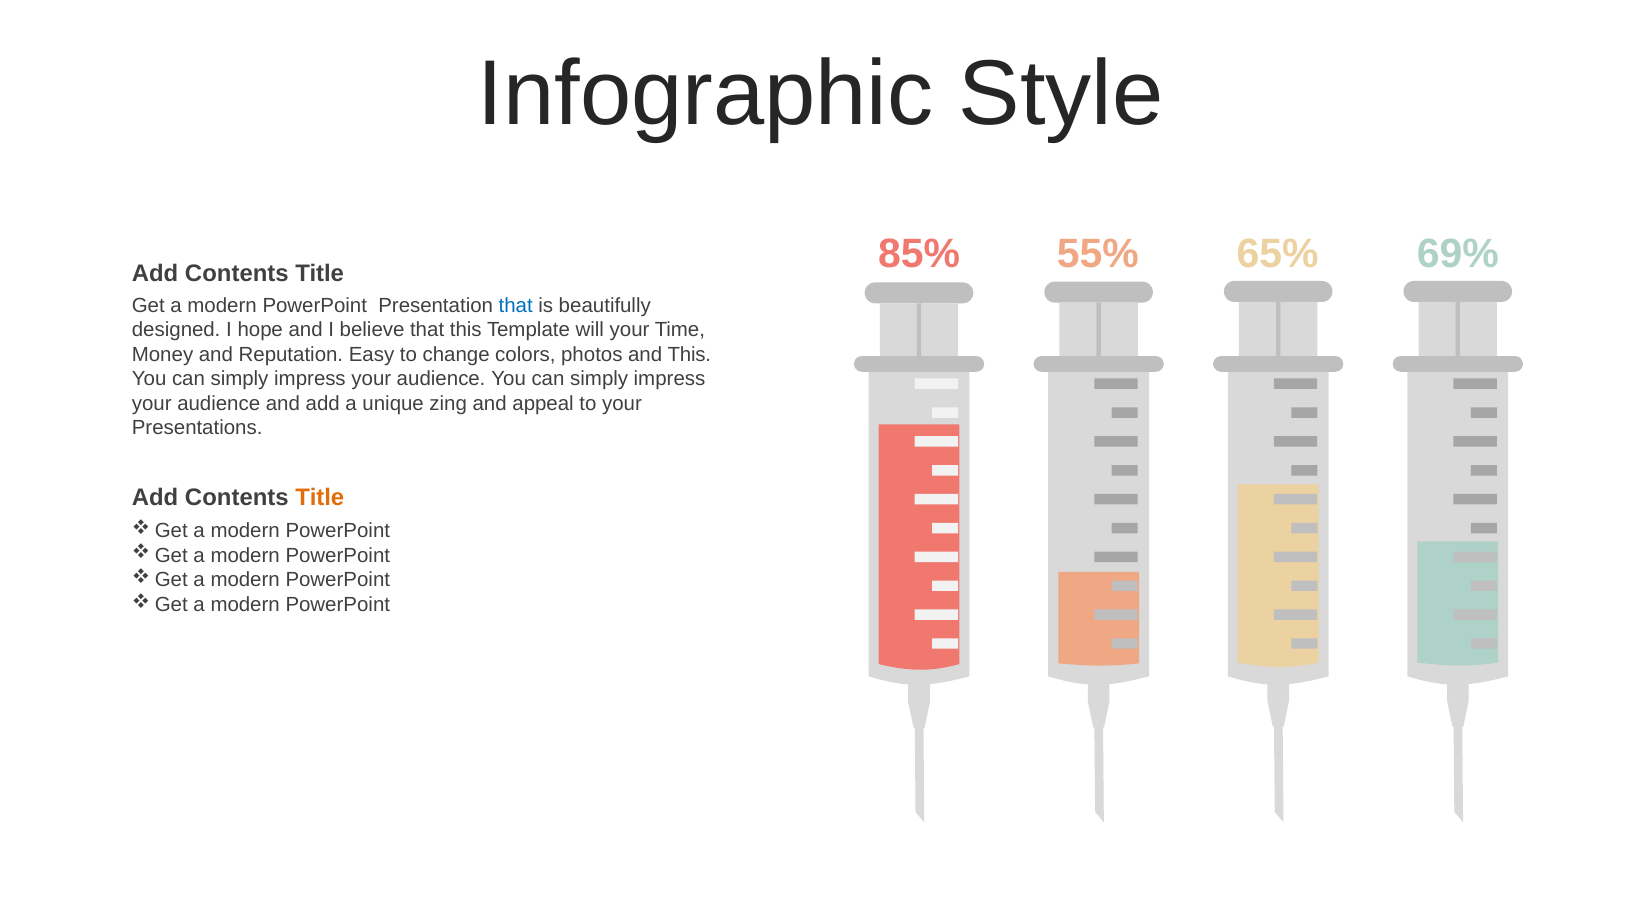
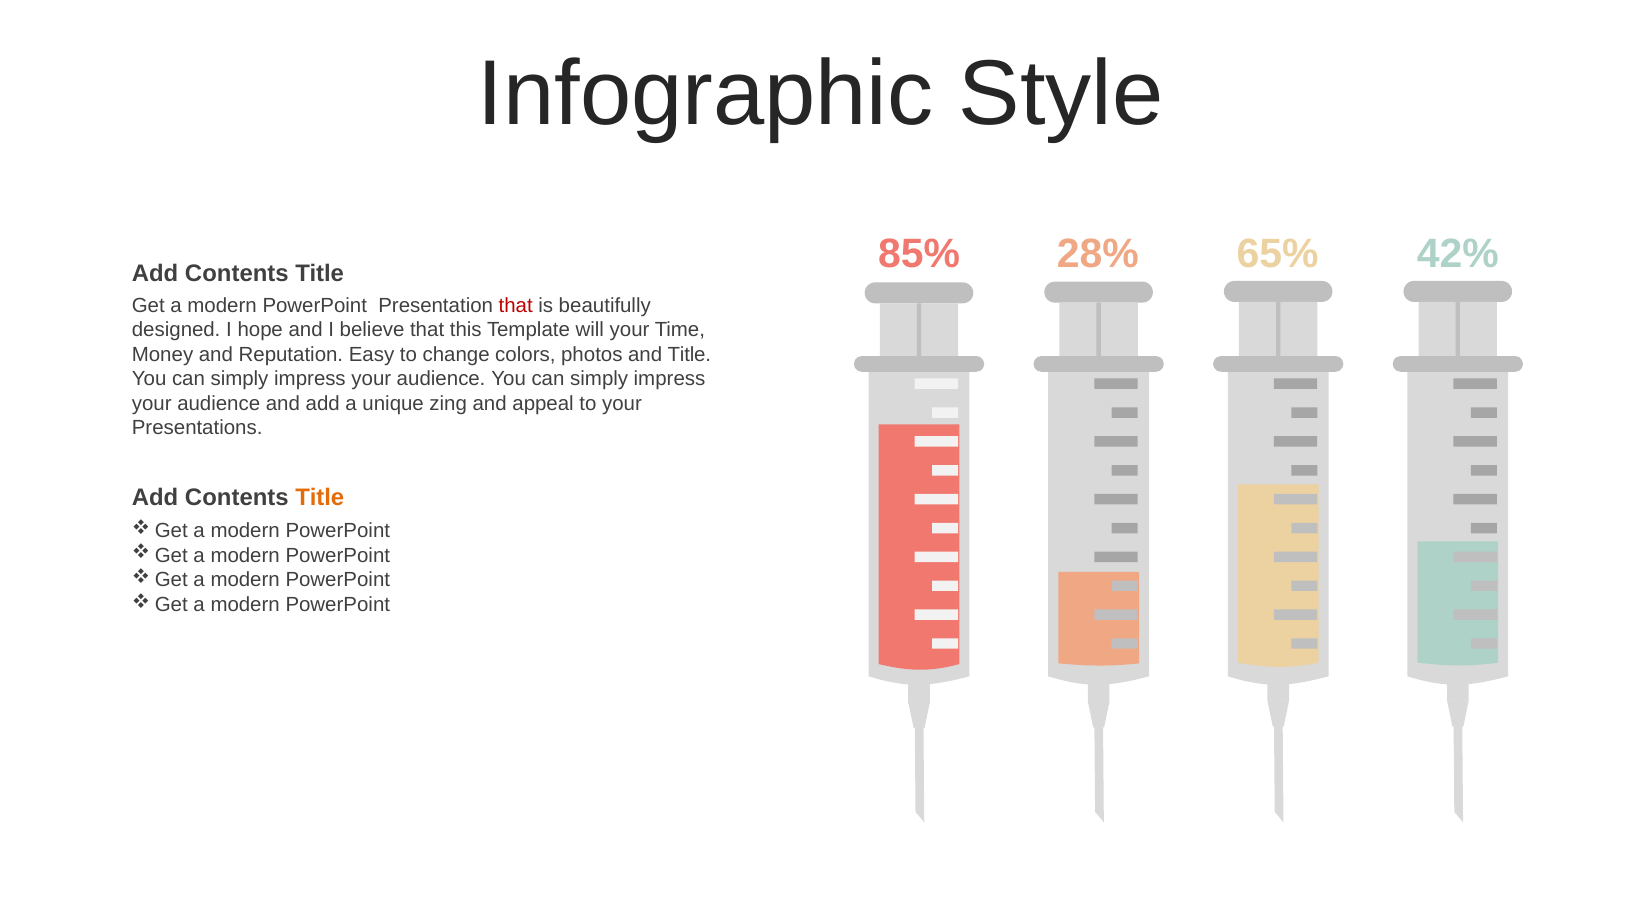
55%: 55% -> 28%
69%: 69% -> 42%
that at (516, 305) colour: blue -> red
and This: This -> Title
